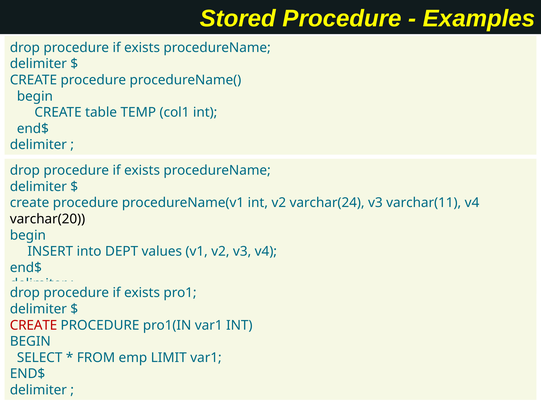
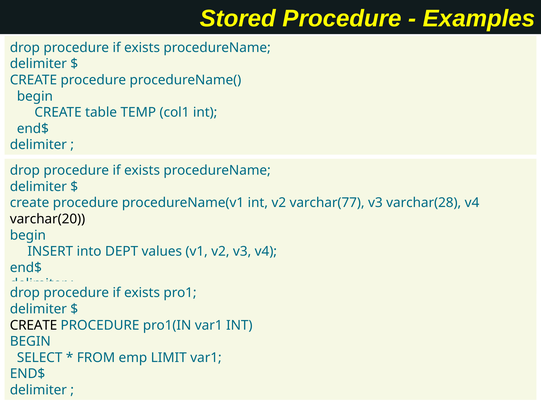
varchar(24: varchar(24 -> varchar(77
varchar(11: varchar(11 -> varchar(28
CREATE at (34, 326) colour: red -> black
